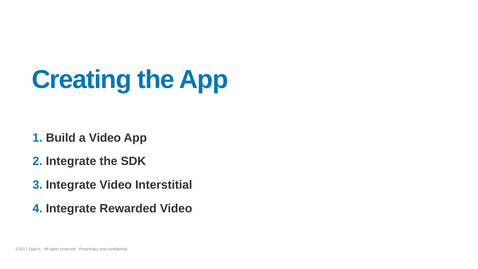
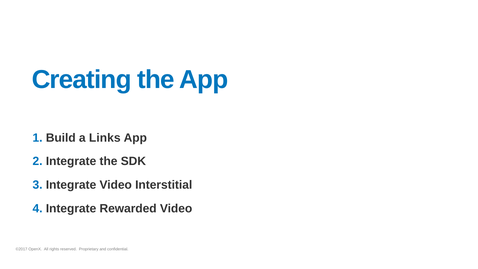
a Video: Video -> Links
